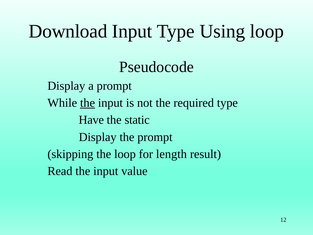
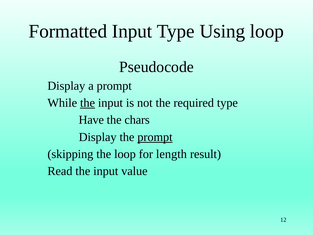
Download: Download -> Formatted
static: static -> chars
prompt at (155, 137) underline: none -> present
